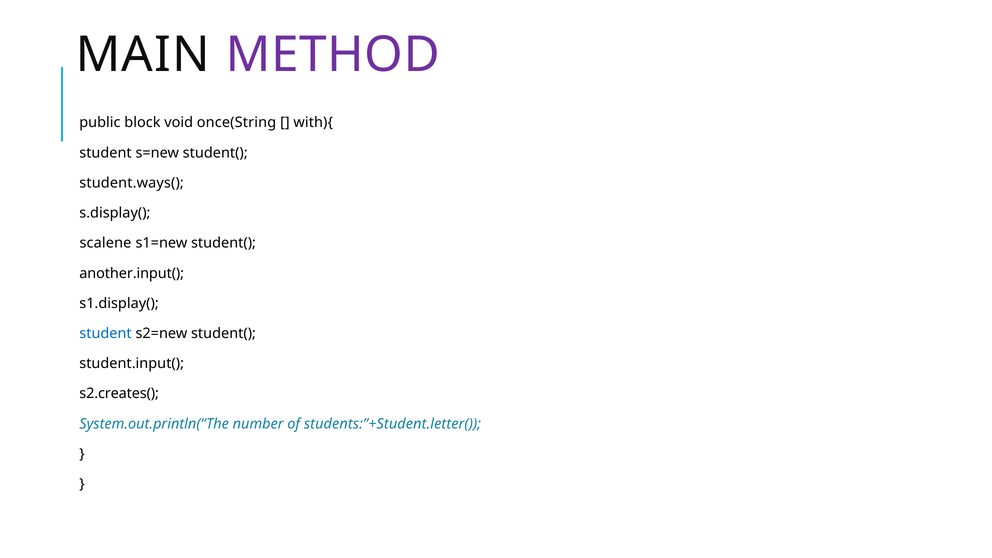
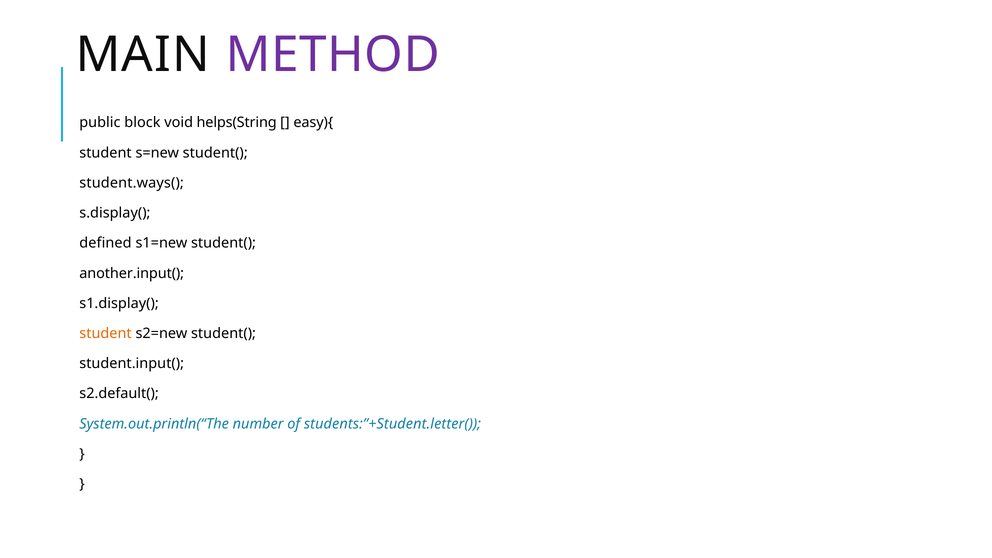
once(String: once(String -> helps(String
with){: with){ -> easy){
scalene: scalene -> defined
student at (106, 333) colour: blue -> orange
s2.creates(: s2.creates( -> s2.default(
